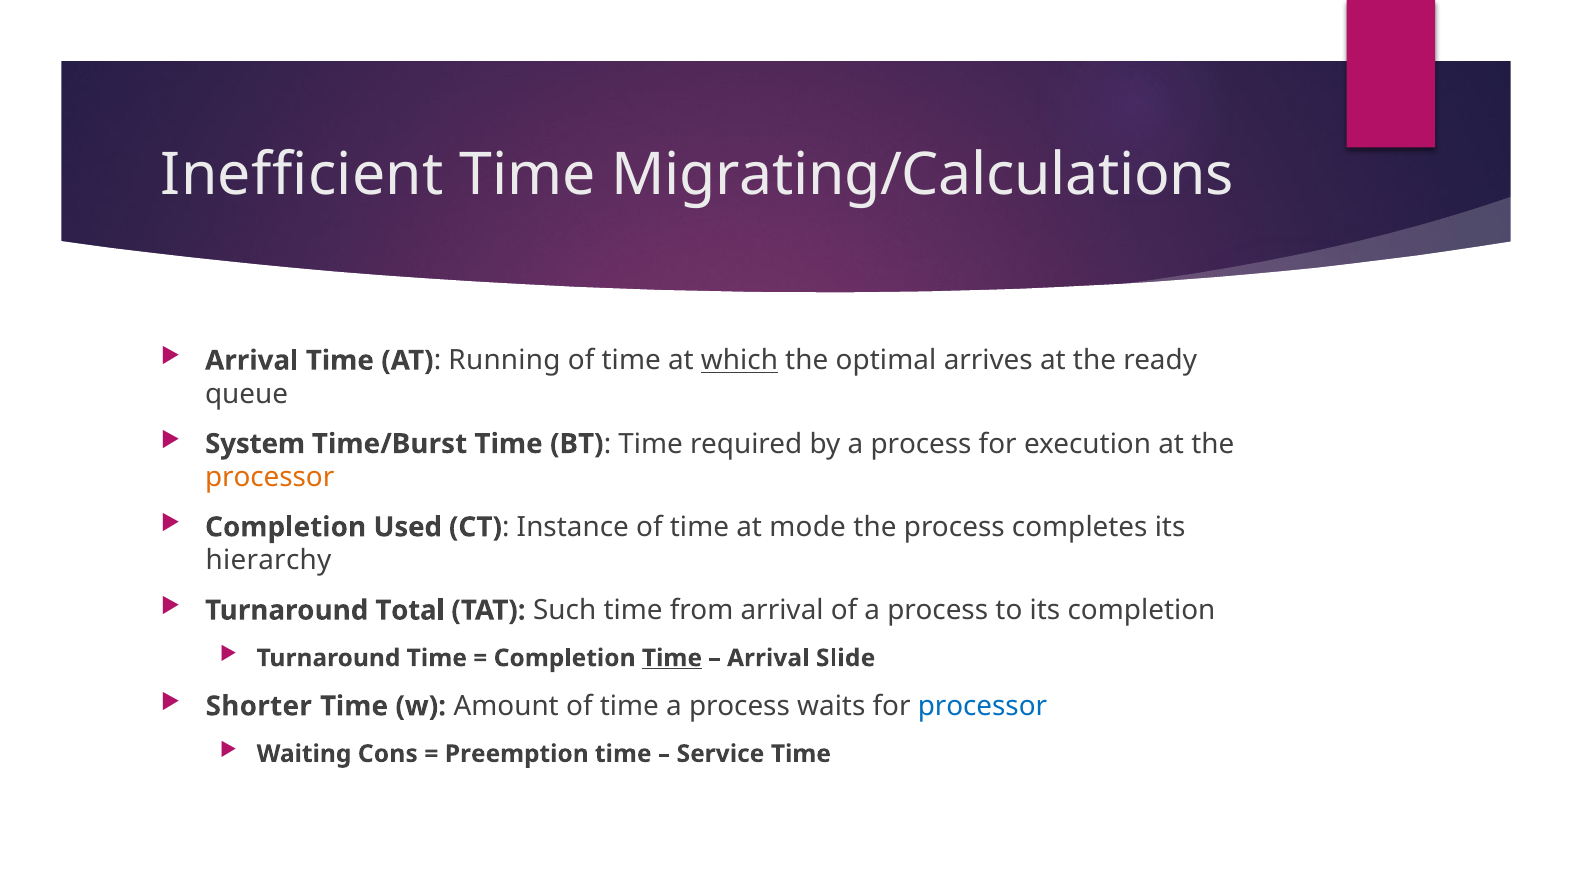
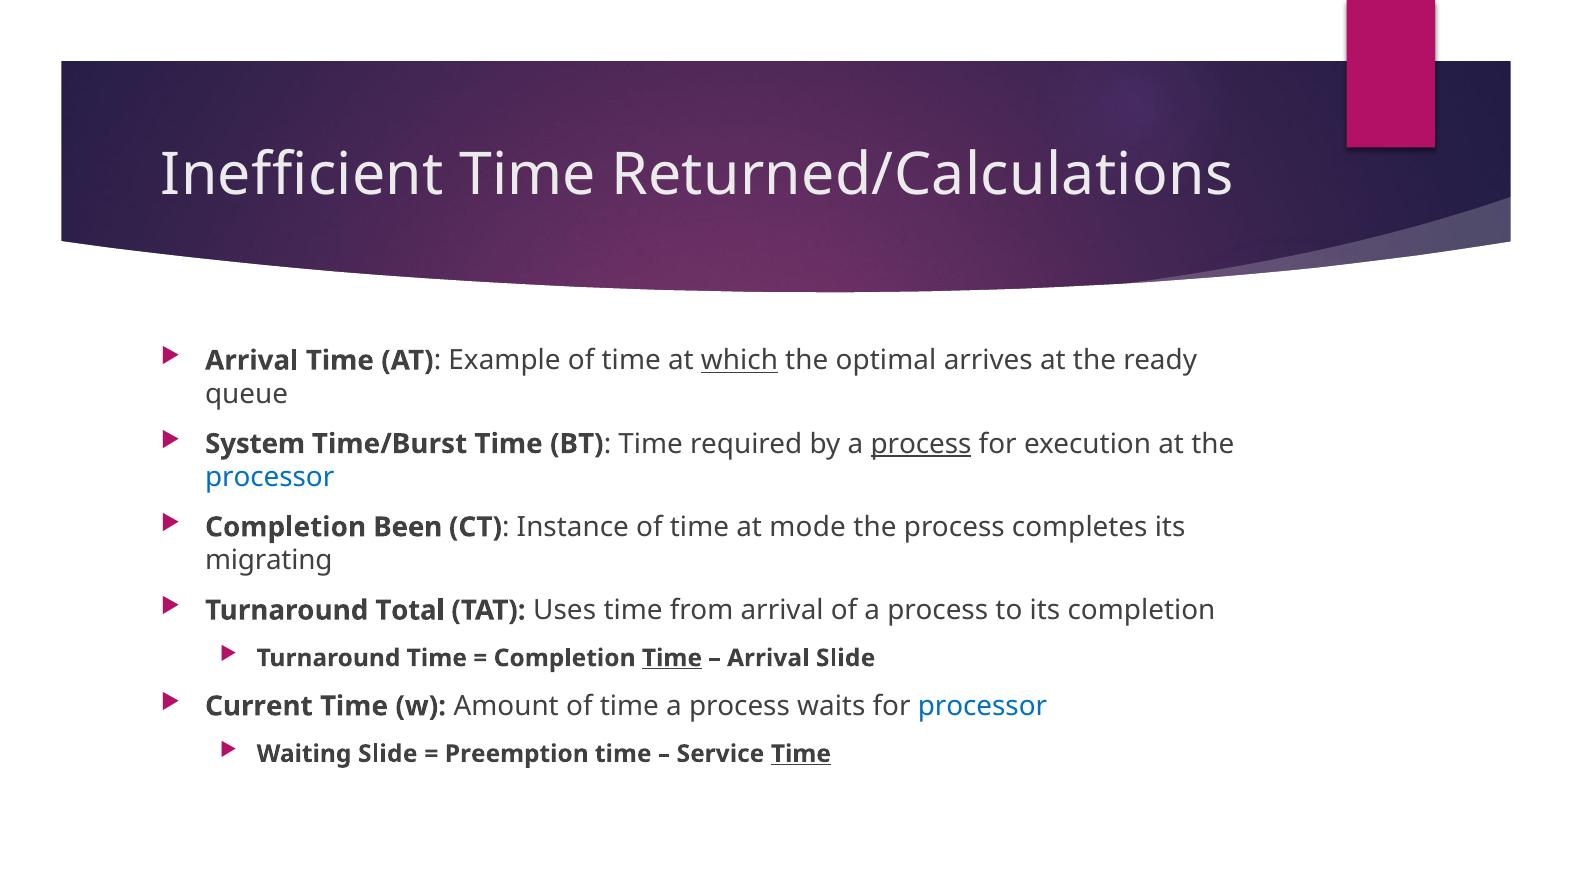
Migrating/Calculations: Migrating/Calculations -> Returned/Calculations
Running: Running -> Example
process at (921, 444) underline: none -> present
processor at (270, 477) colour: orange -> blue
Used: Used -> Been
hierarchy: hierarchy -> migrating
Such: Such -> Uses
Shorter: Shorter -> Current
Waiting Cons: Cons -> Slide
Time at (801, 754) underline: none -> present
